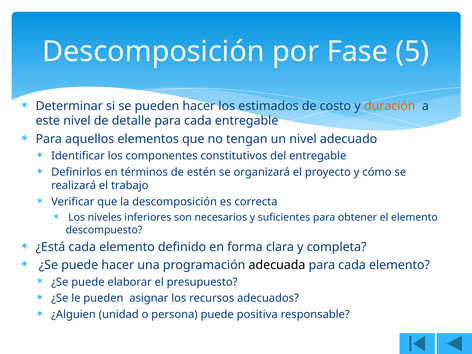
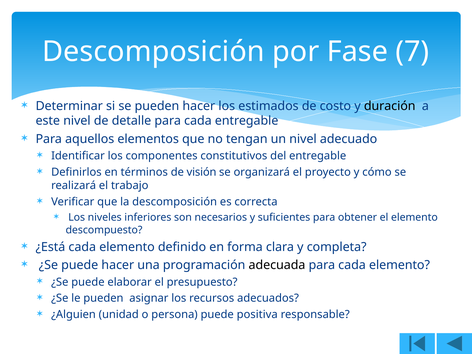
5: 5 -> 7
duración colour: orange -> black
estén: estén -> visión
